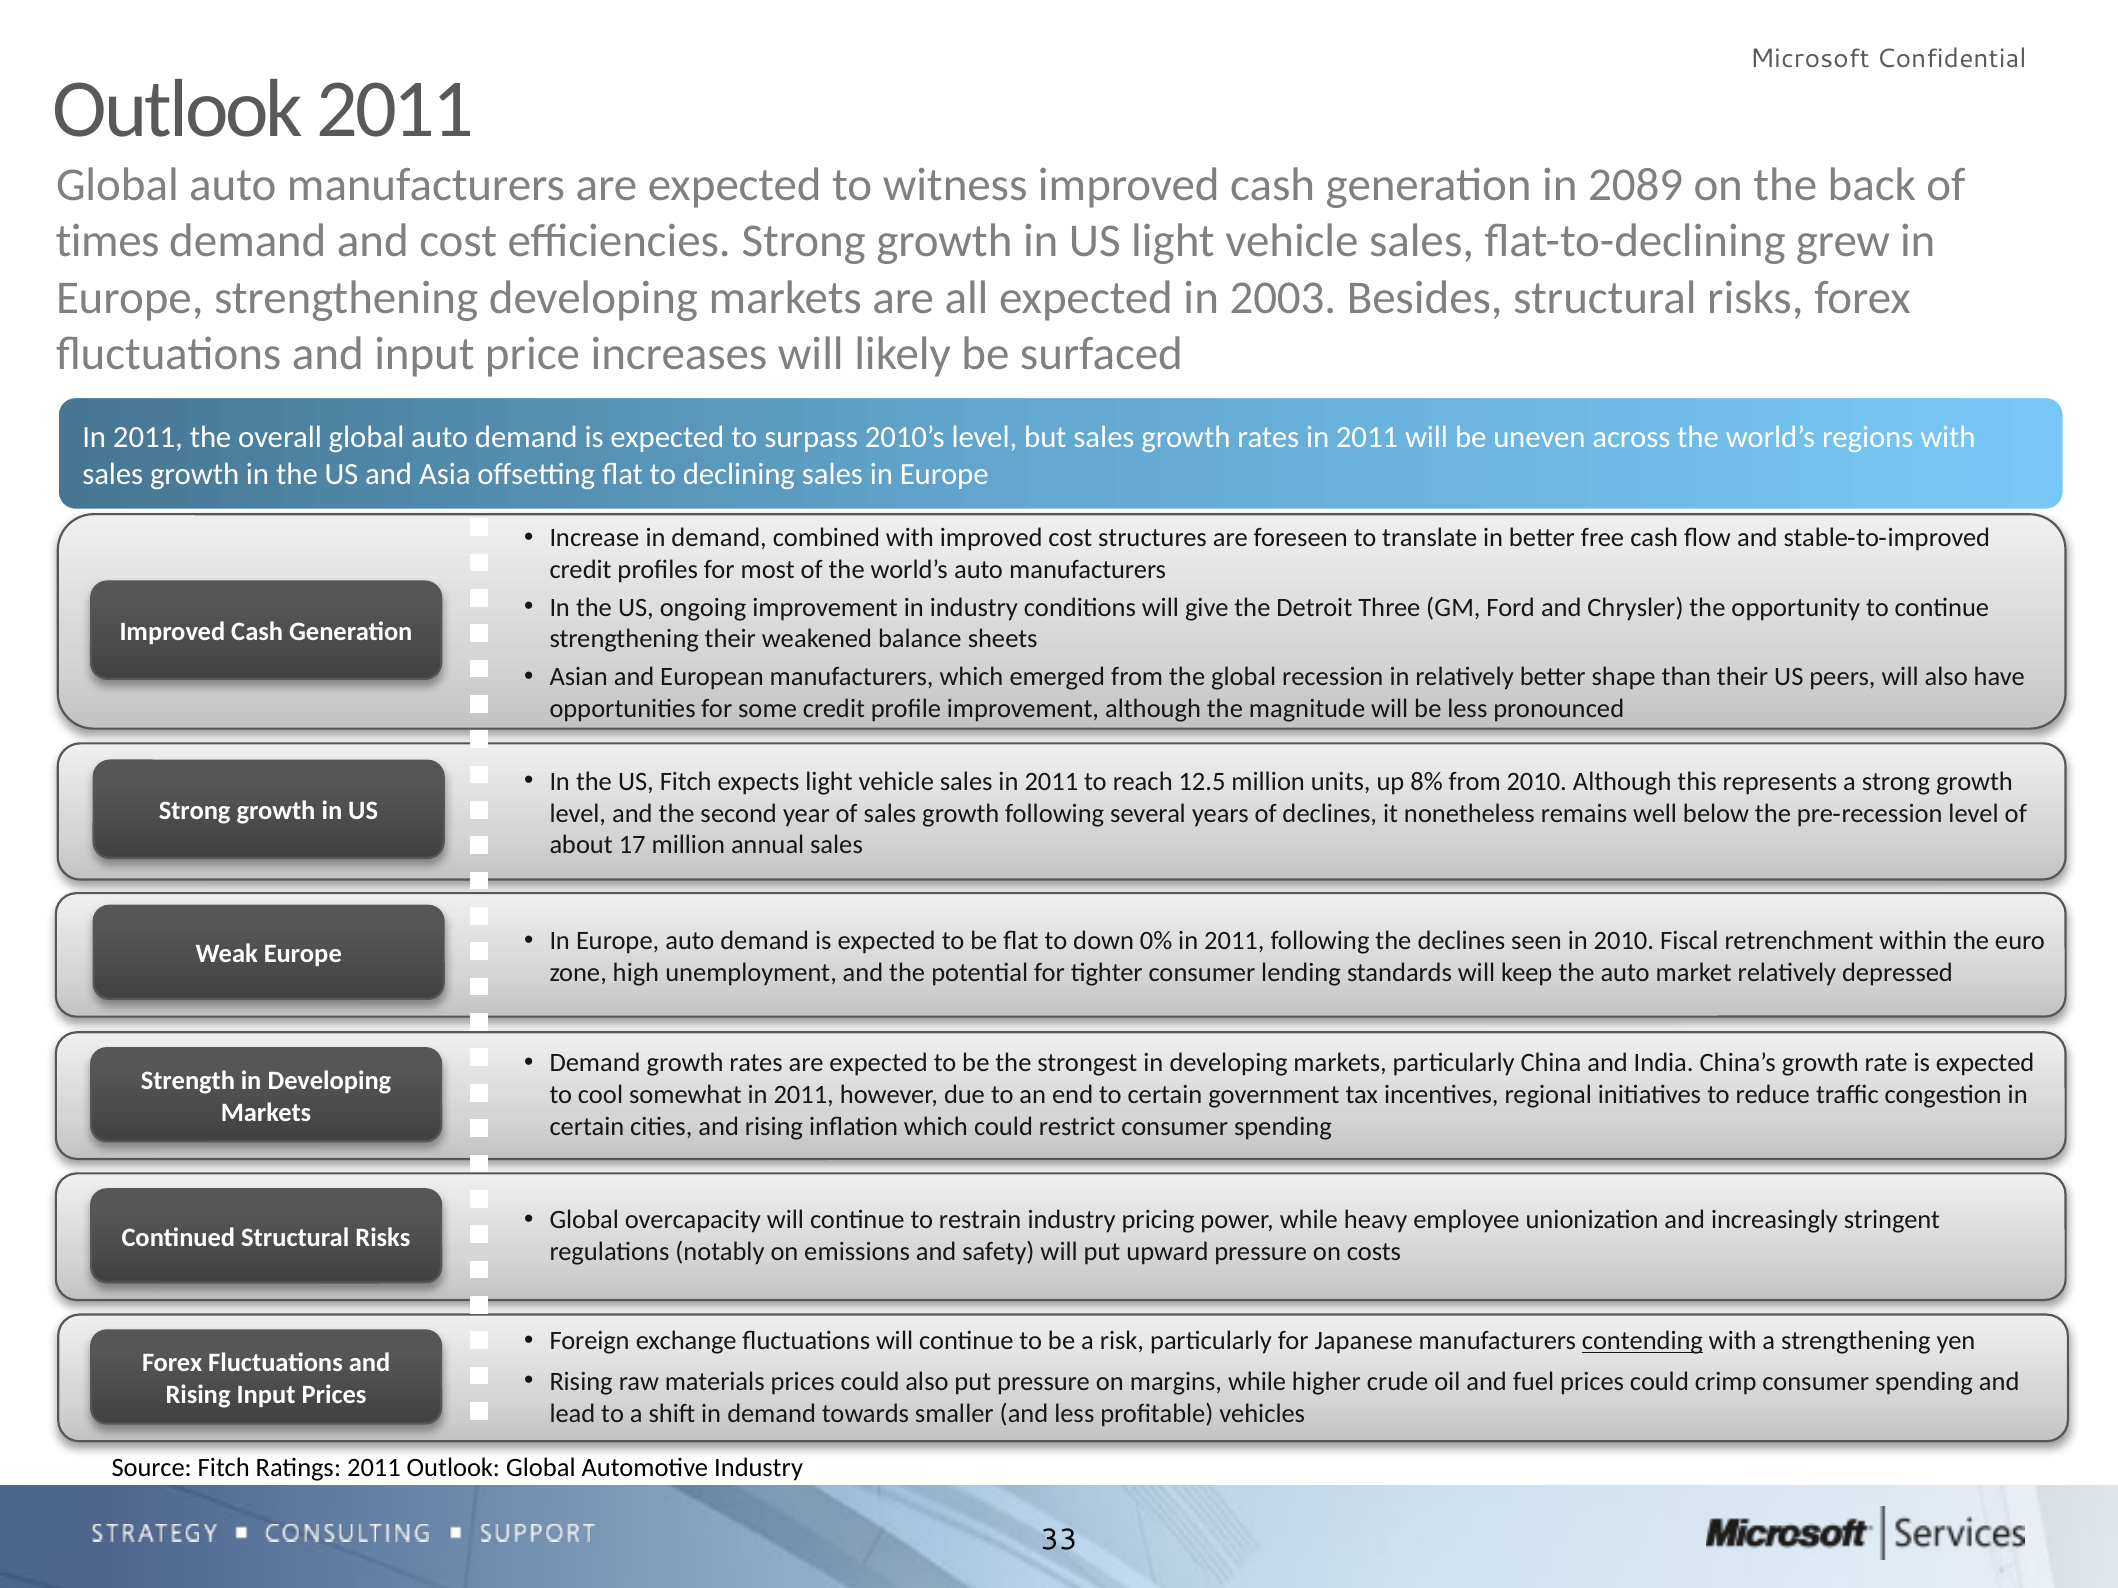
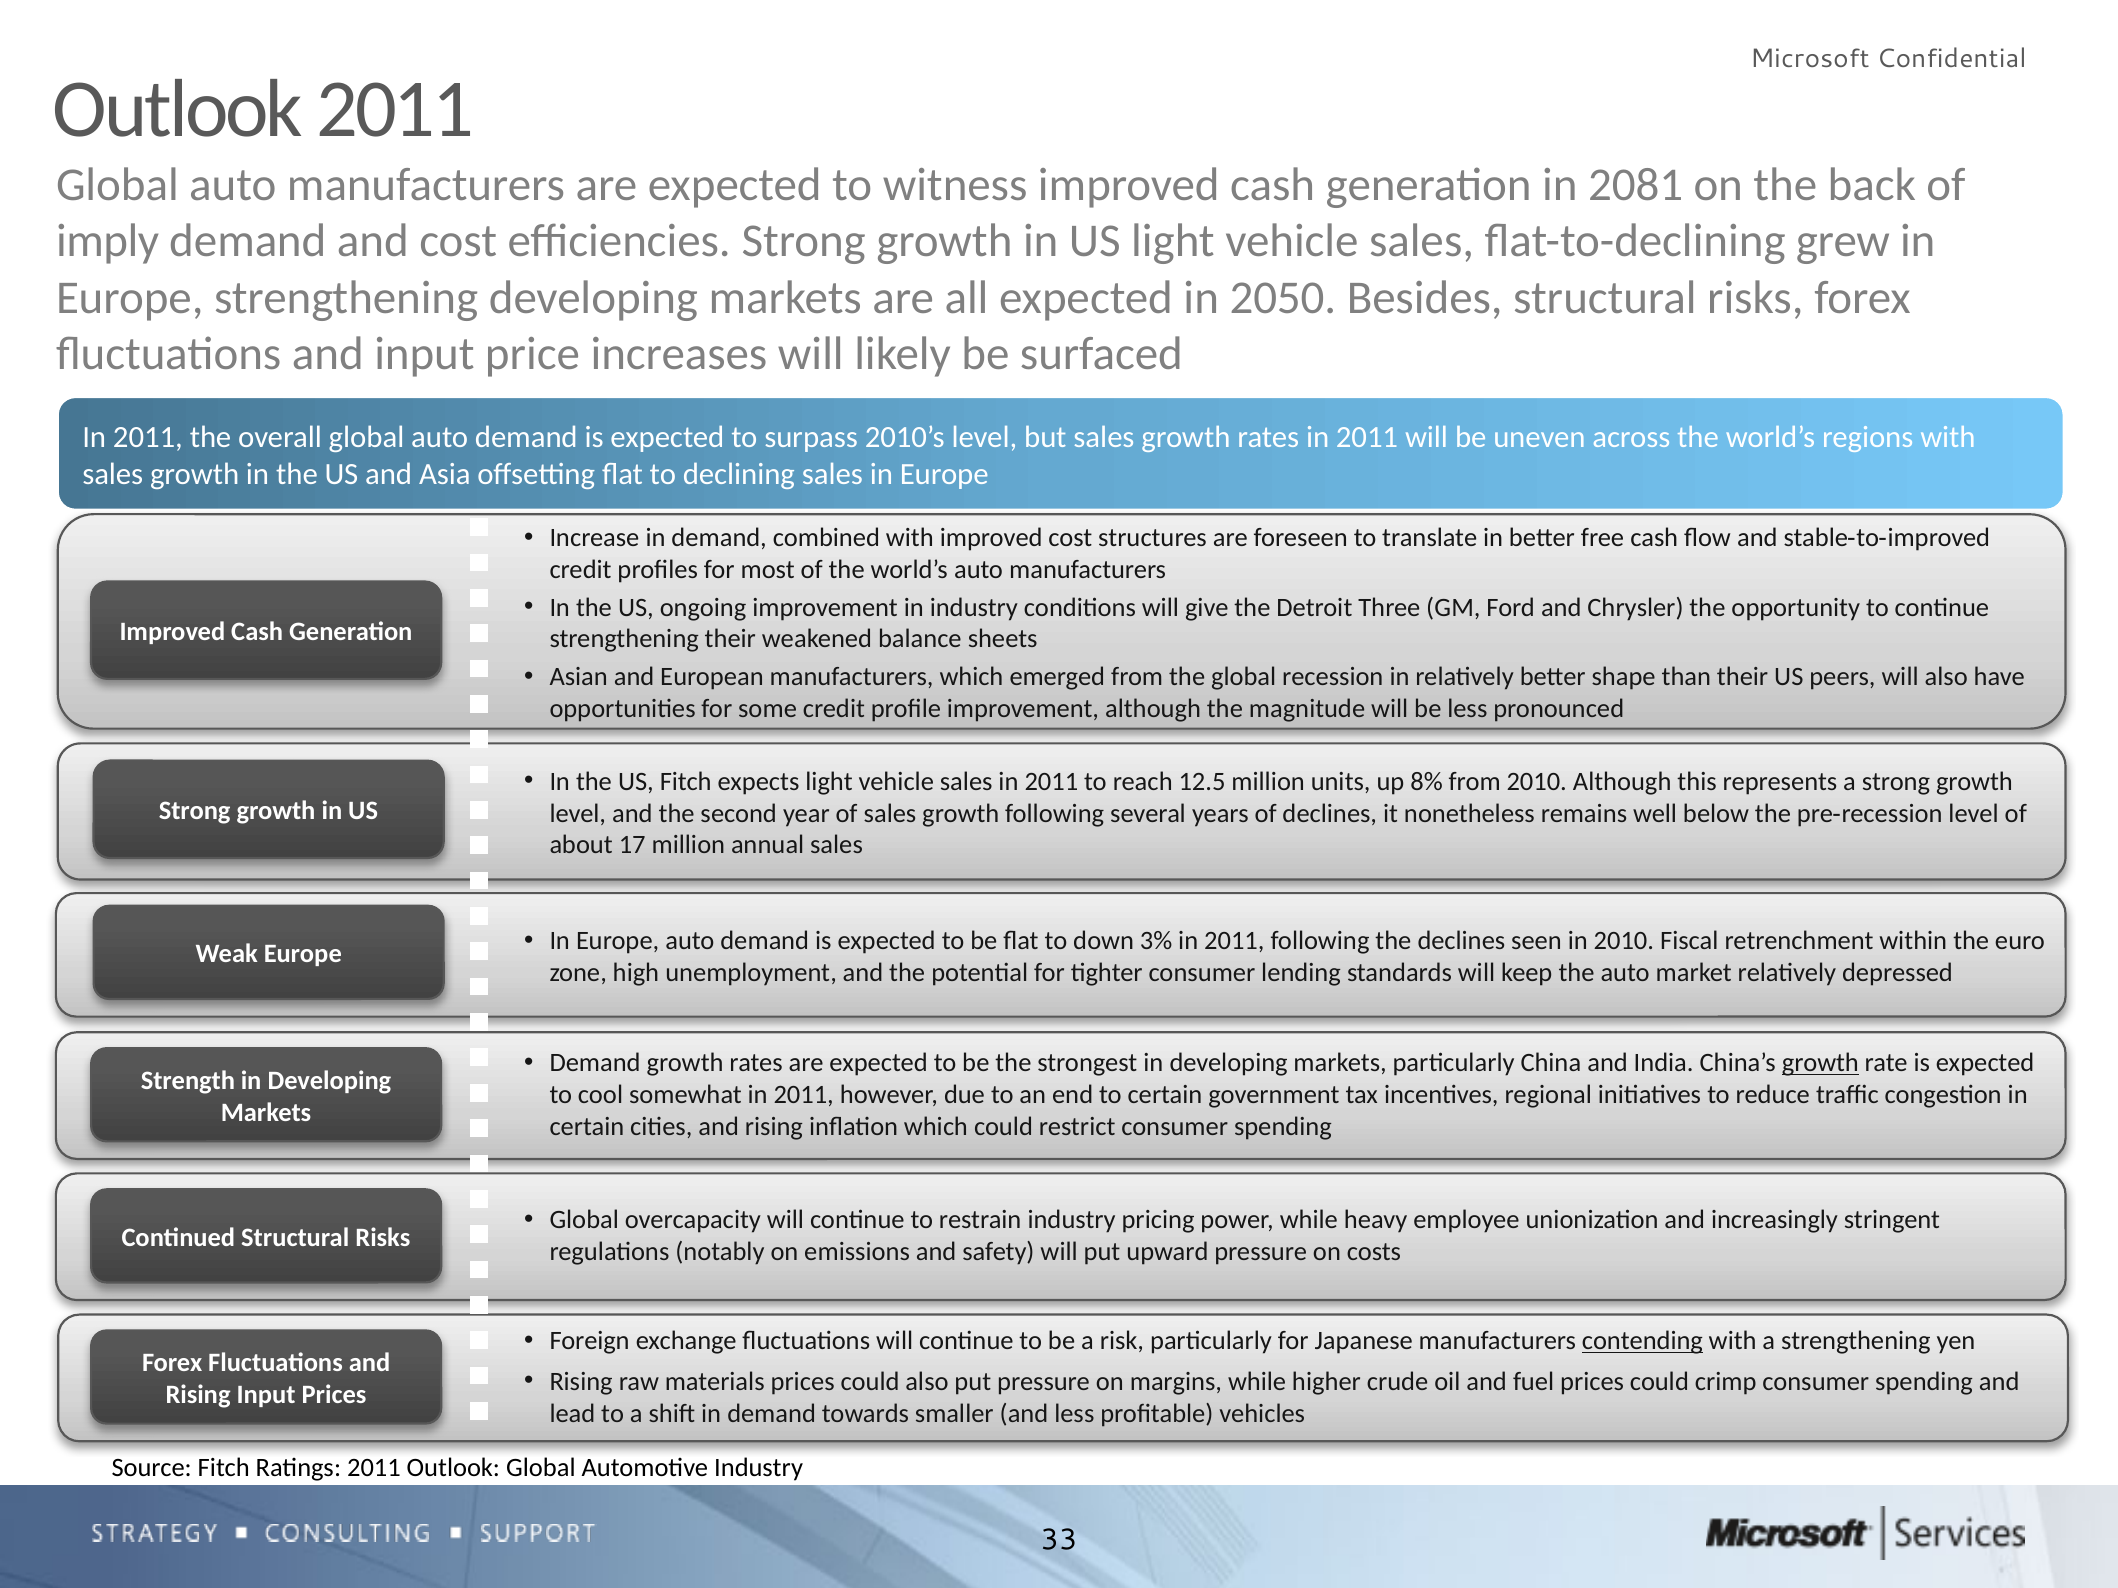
2089: 2089 -> 2081
times: times -> imply
2003: 2003 -> 2050
0%: 0% -> 3%
growth at (1820, 1063) underline: none -> present
